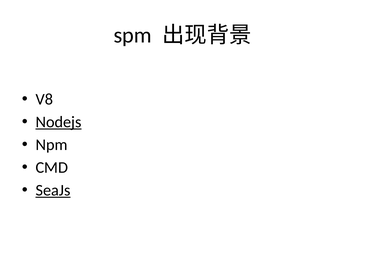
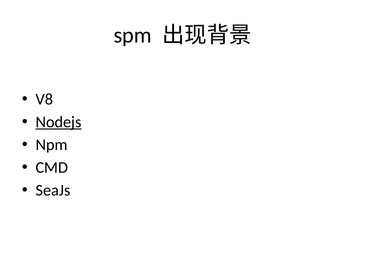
SeaJs underline: present -> none
